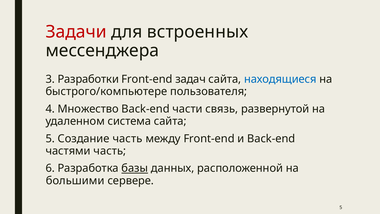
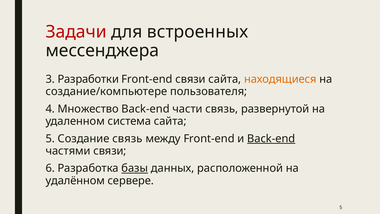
Front-end задач: задач -> связи
находящиеся colour: blue -> orange
быстрого/компьютере: быстрого/компьютере -> создание/компьютере
Создание часть: часть -> связь
Back-end at (271, 138) underline: none -> present
частями часть: часть -> связи
большими: большими -> удалённом
